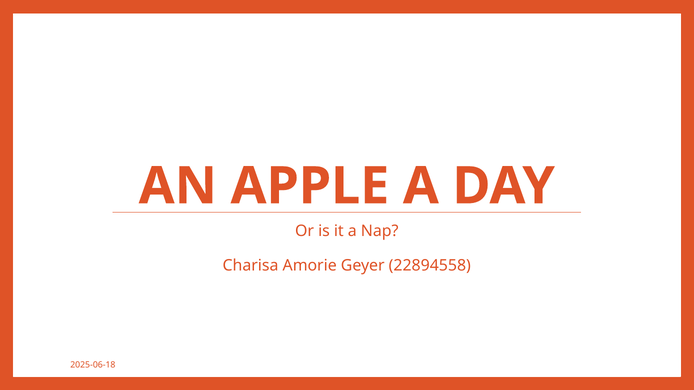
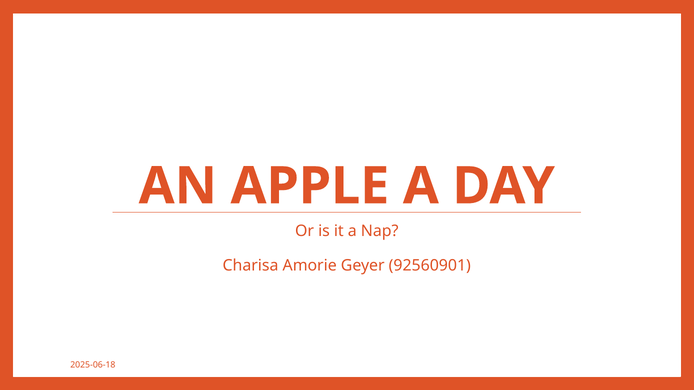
22894558: 22894558 -> 92560901
